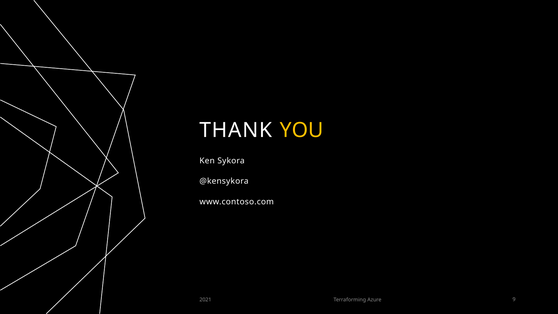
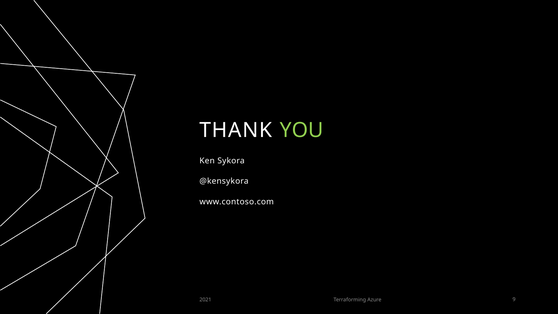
YOU colour: yellow -> light green
